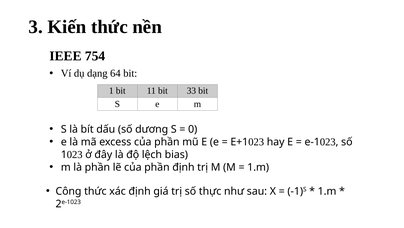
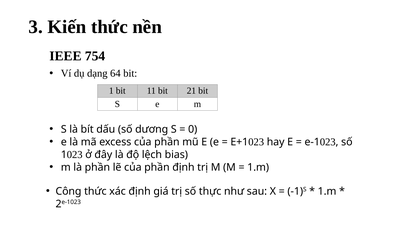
33: 33 -> 21
